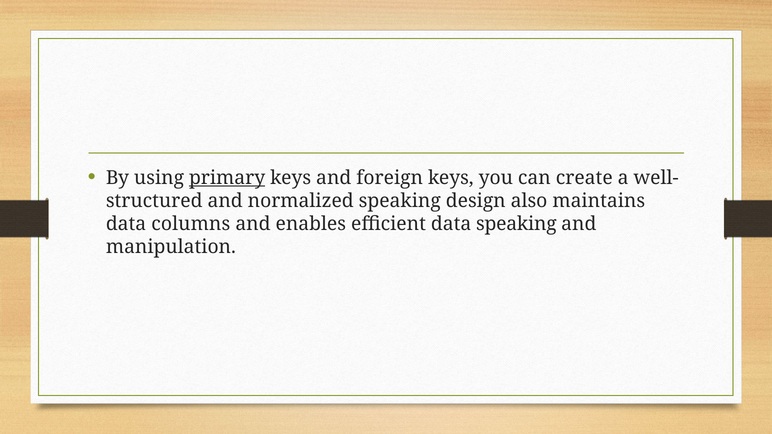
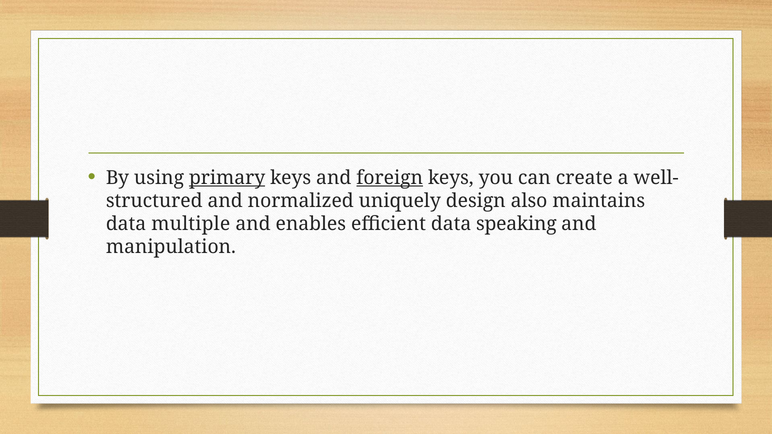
foreign underline: none -> present
normalized speaking: speaking -> uniquely
columns: columns -> multiple
